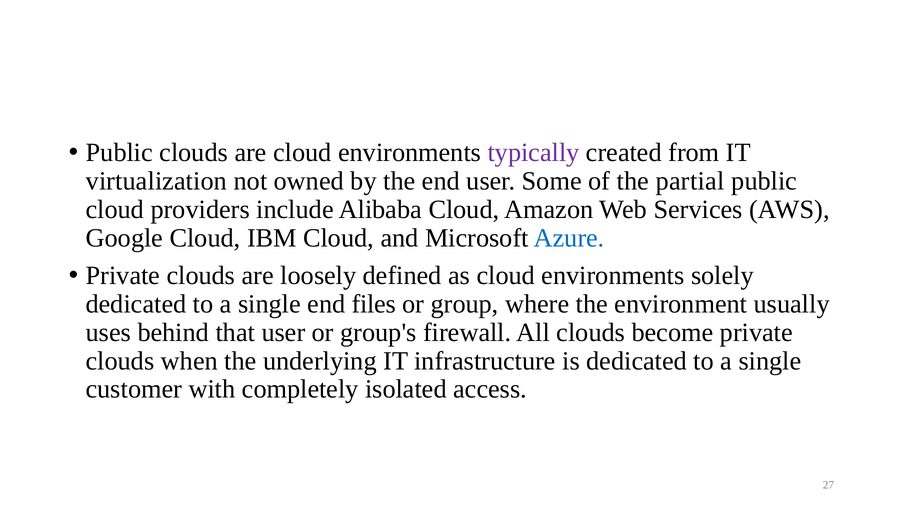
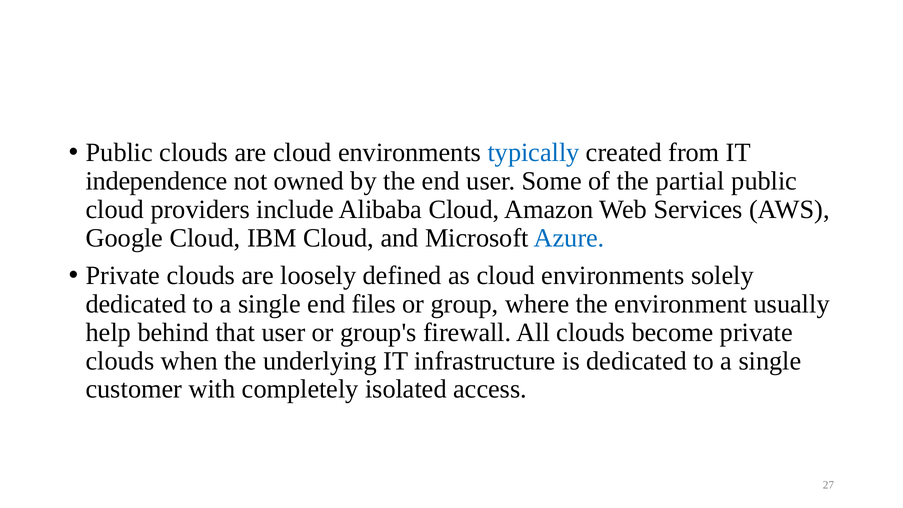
typically colour: purple -> blue
virtualization: virtualization -> independence
uses: uses -> help
